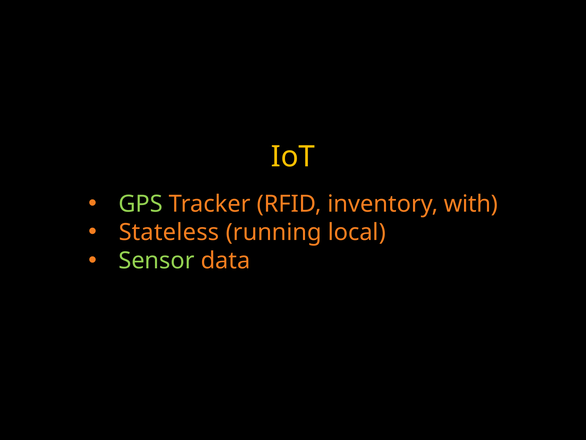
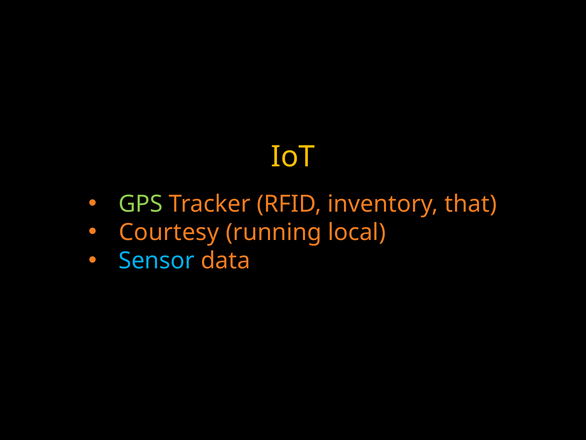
with: with -> that
Stateless: Stateless -> Courtesy
Sensor colour: light green -> light blue
